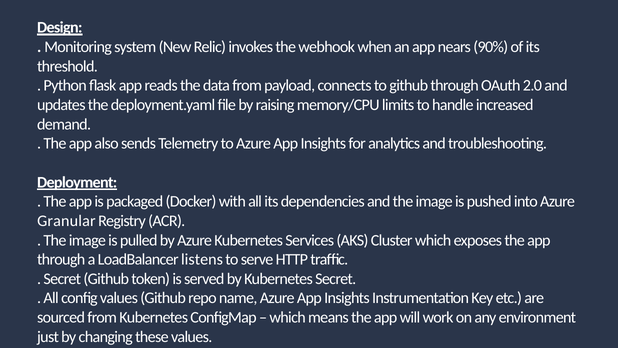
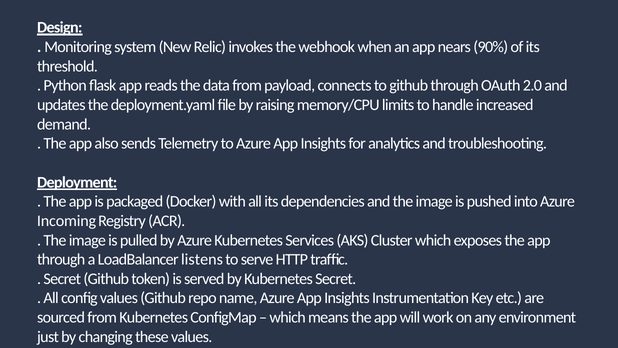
Granular: Granular -> Incoming
